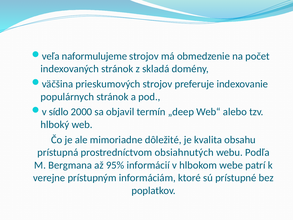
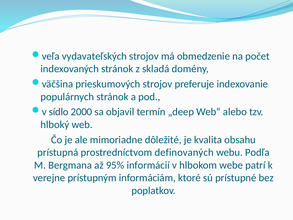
naformulujeme: naformulujeme -> vydavateľských
obsiahnutých: obsiahnutých -> definovaných
